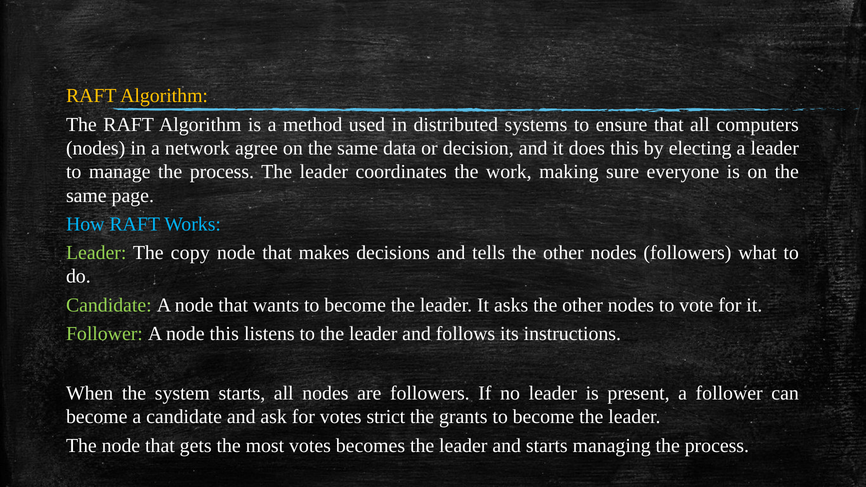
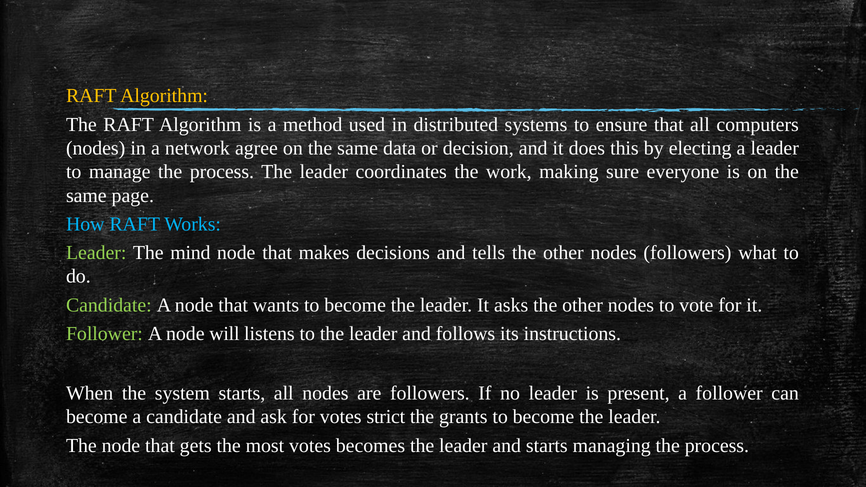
copy: copy -> mind
node this: this -> will
